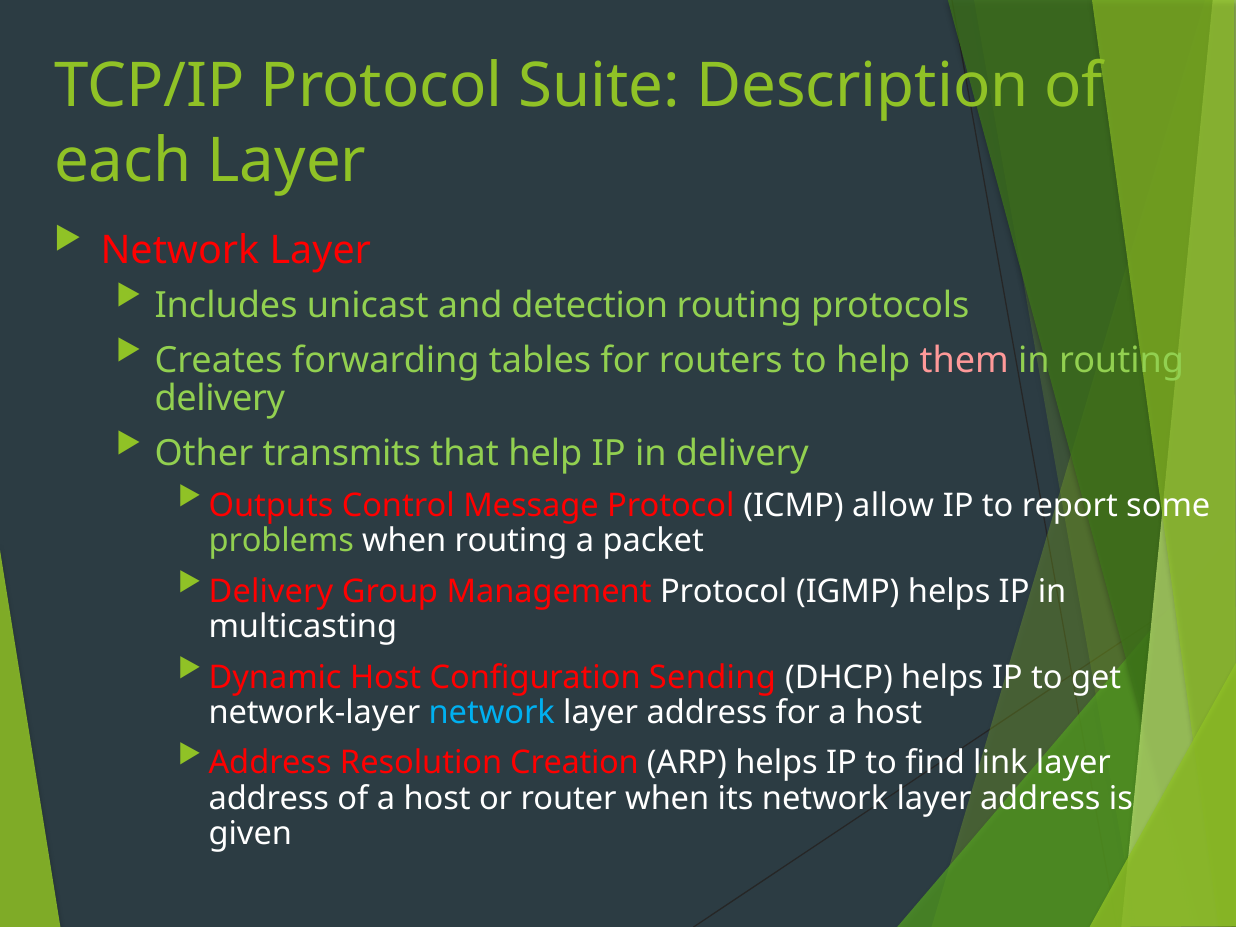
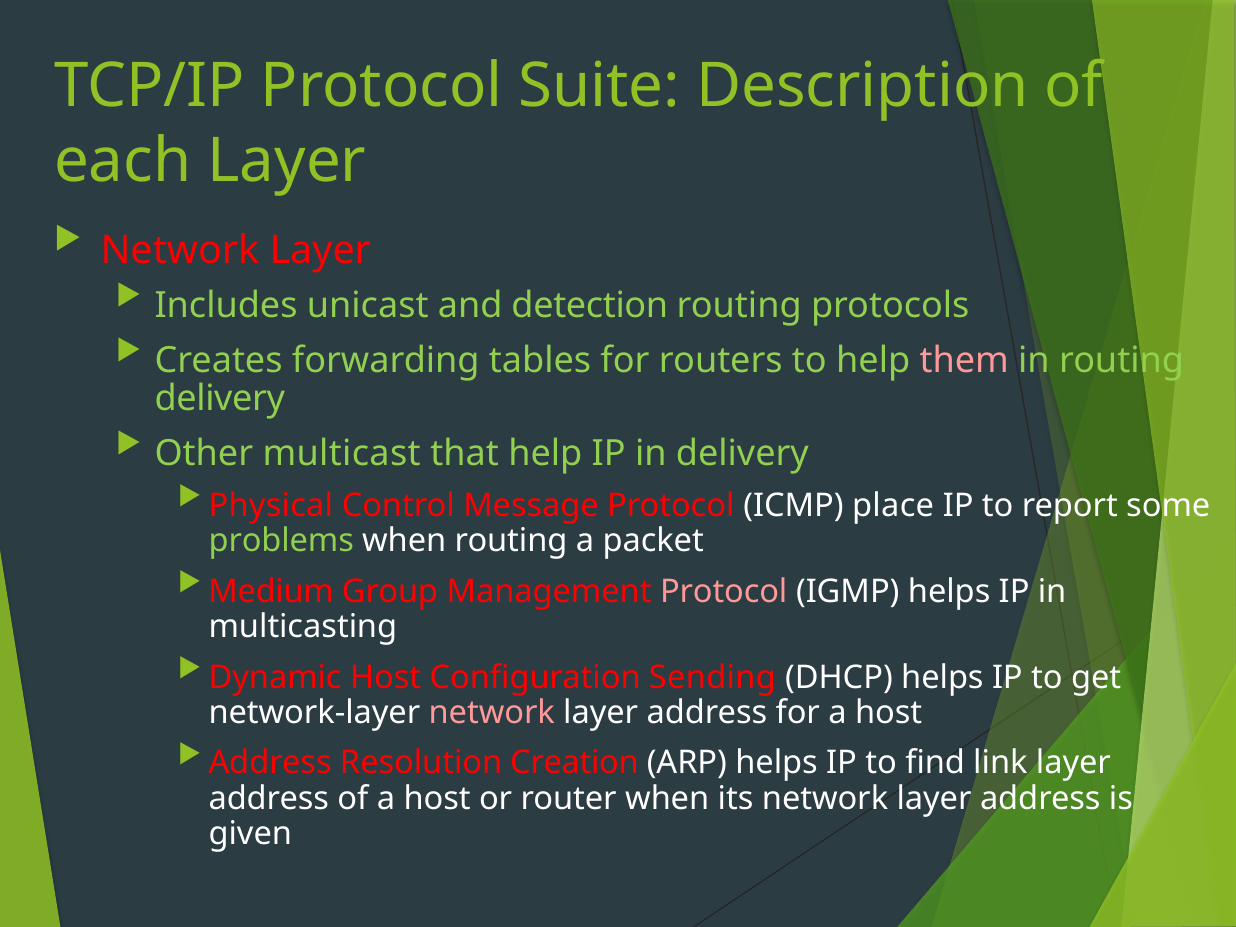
transmits: transmits -> multicast
Outputs: Outputs -> Physical
allow: allow -> place
Delivery at (271, 591): Delivery -> Medium
Protocol at (724, 591) colour: white -> pink
network at (492, 712) colour: light blue -> pink
